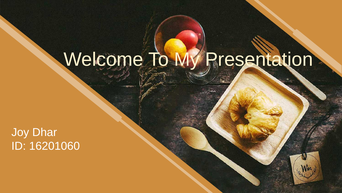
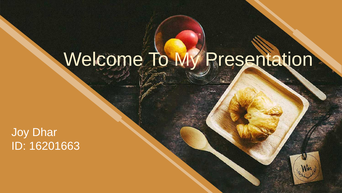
16201060: 16201060 -> 16201663
